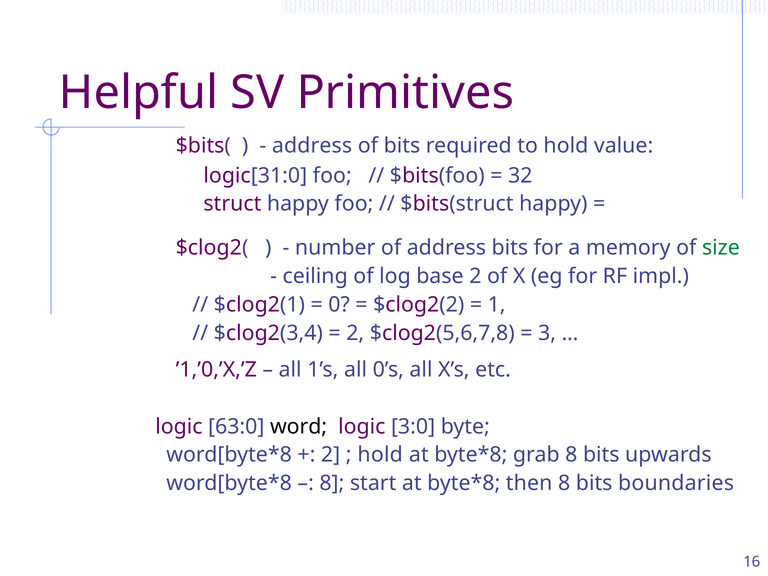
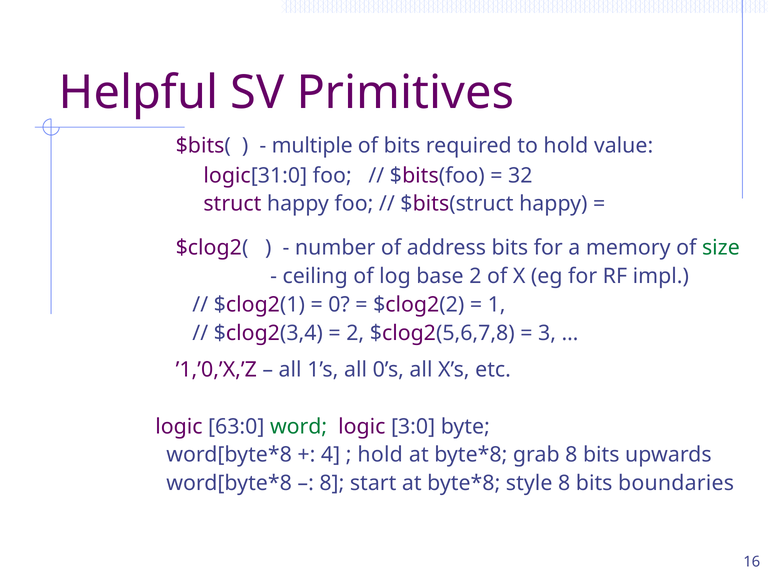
address at (312, 146): address -> multiple
word colour: black -> green
2 at (331, 455): 2 -> 4
then: then -> style
